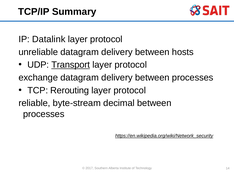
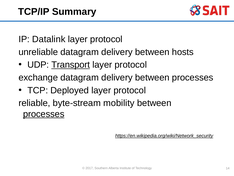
Rerouting: Rerouting -> Deployed
decimal: decimal -> mobility
processes at (44, 114) underline: none -> present
